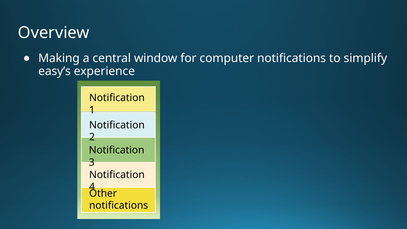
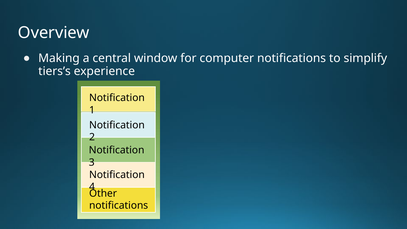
easy’s: easy’s -> tiers’s
